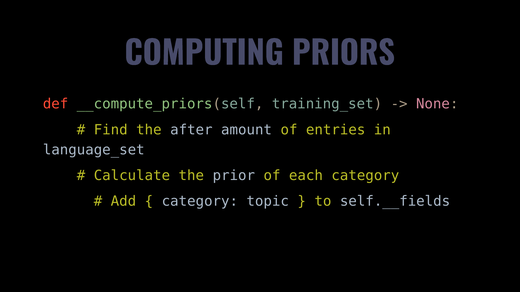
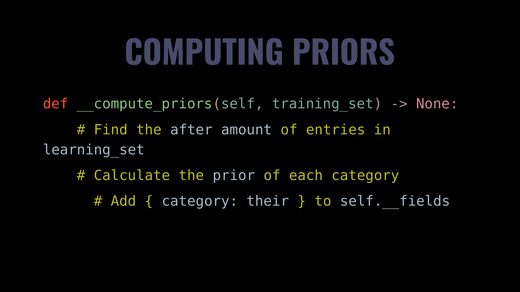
language_set: language_set -> learning_set
topic: topic -> their
